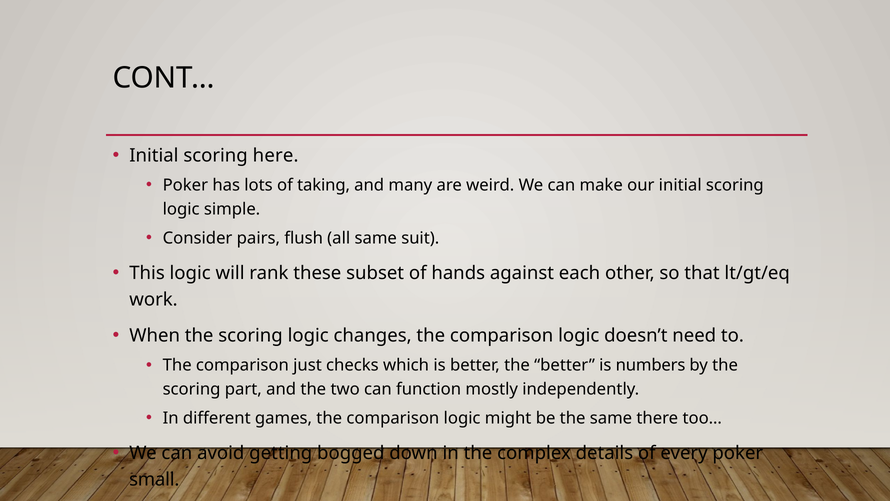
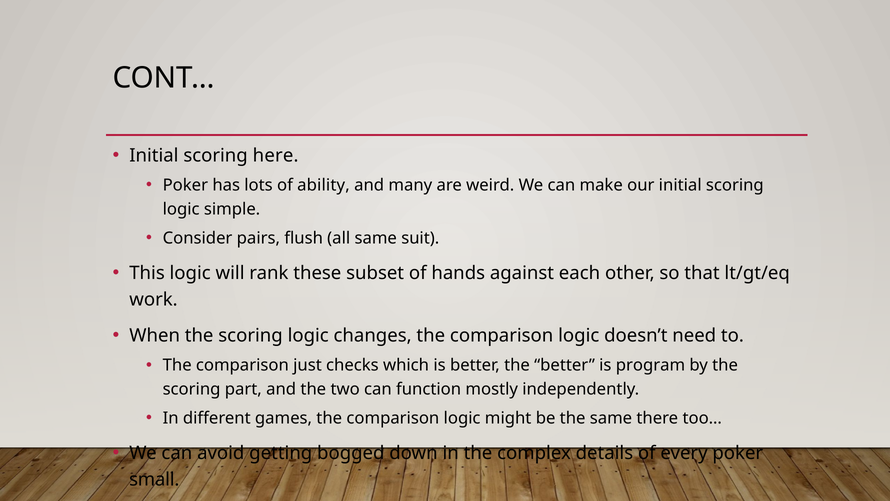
taking: taking -> ability
numbers: numbers -> program
